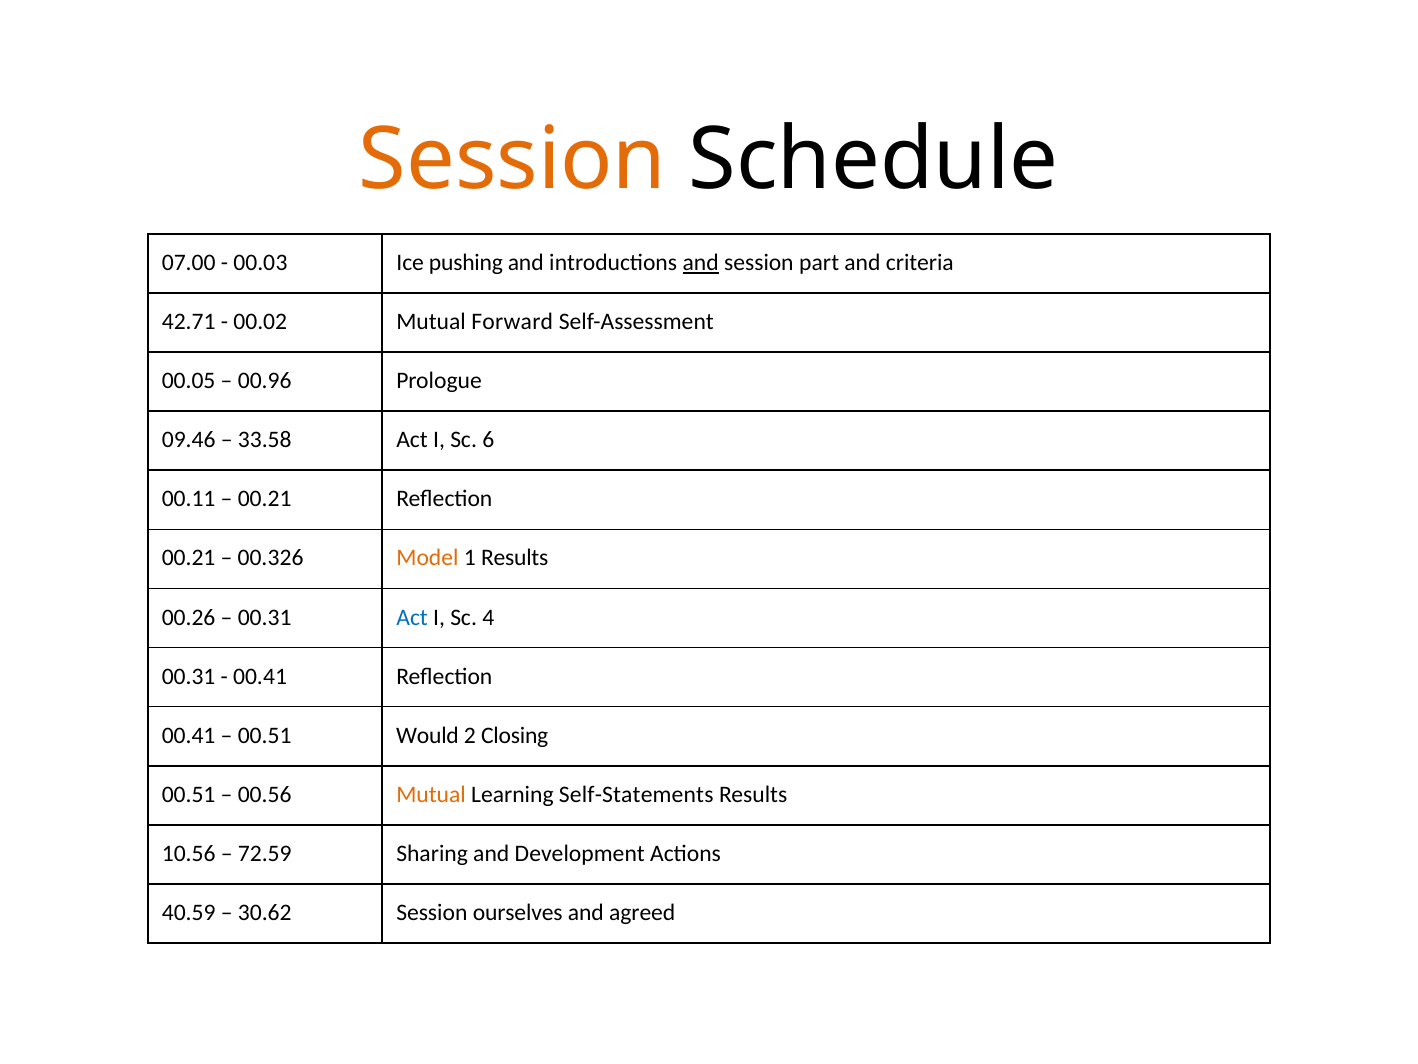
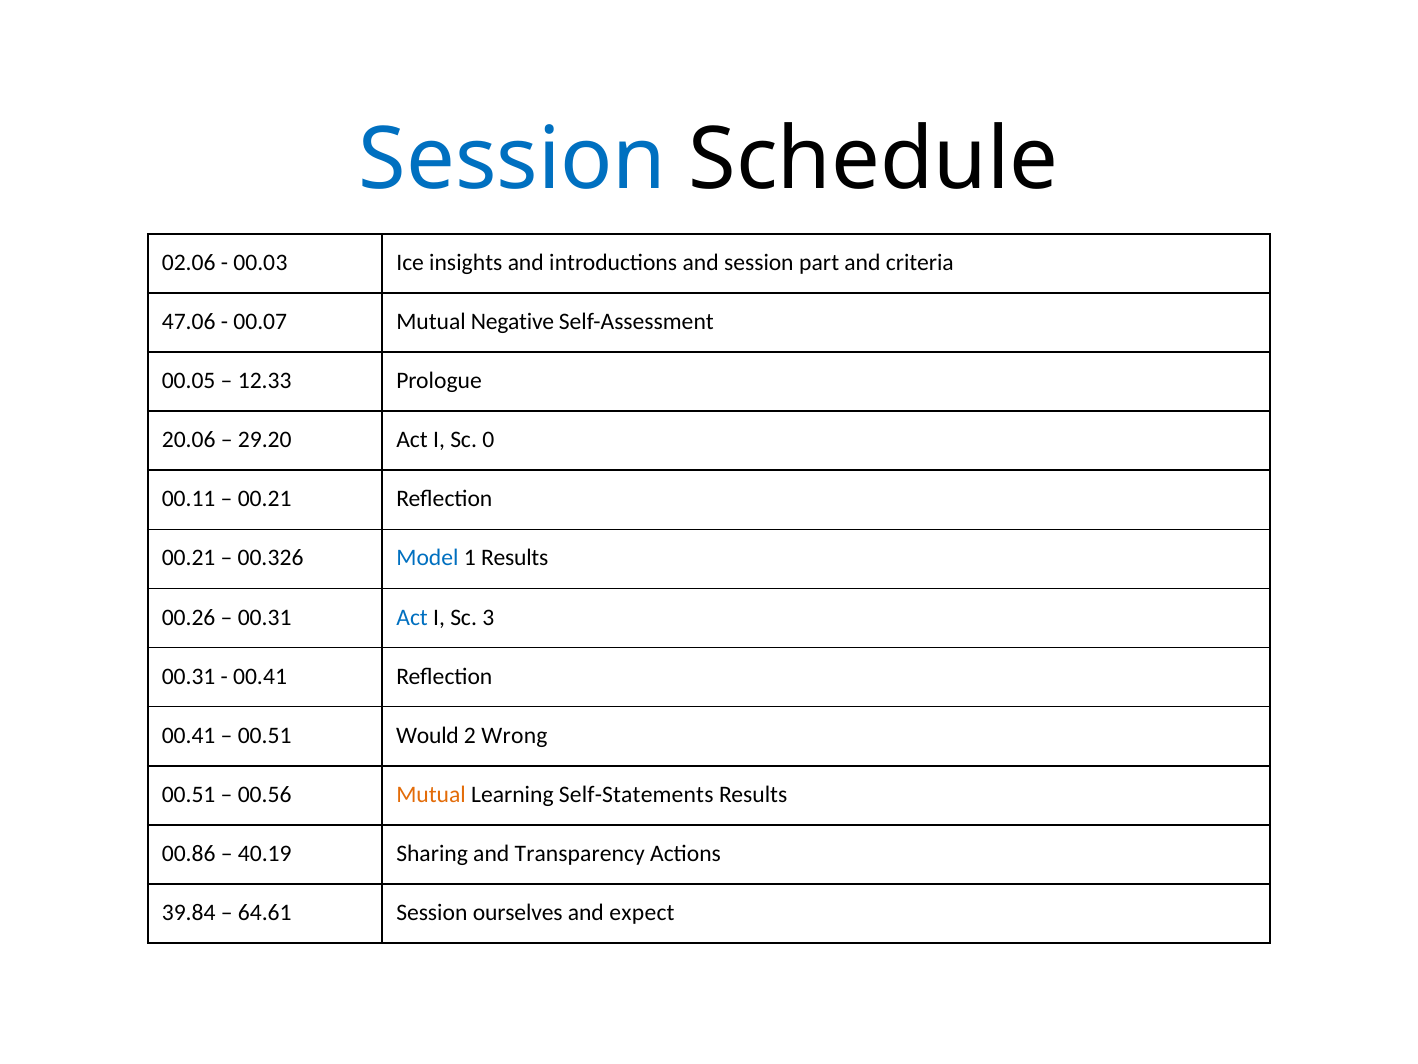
Session at (513, 160) colour: orange -> blue
07.00: 07.00 -> 02.06
pushing: pushing -> insights
and at (701, 263) underline: present -> none
42.71: 42.71 -> 47.06
00.02: 00.02 -> 00.07
Forward: Forward -> Negative
00.96: 00.96 -> 12.33
09.46: 09.46 -> 20.06
33.58: 33.58 -> 29.20
6: 6 -> 0
Model colour: orange -> blue
4: 4 -> 3
Closing: Closing -> Wrong
10.56: 10.56 -> 00.86
72.59: 72.59 -> 40.19
Development: Development -> Transparency
40.59: 40.59 -> 39.84
30.62: 30.62 -> 64.61
agreed: agreed -> expect
